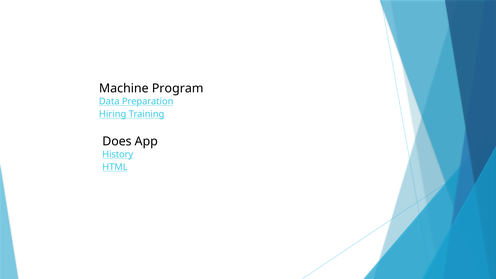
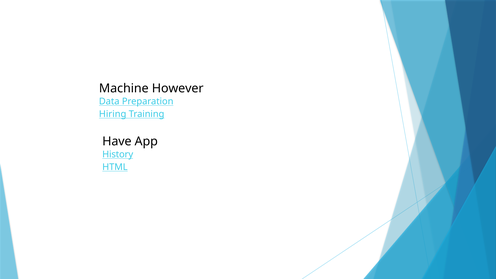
Program: Program -> However
Does: Does -> Have
